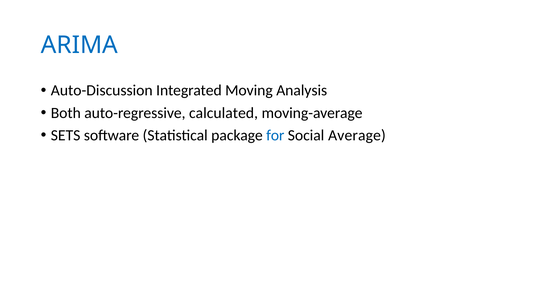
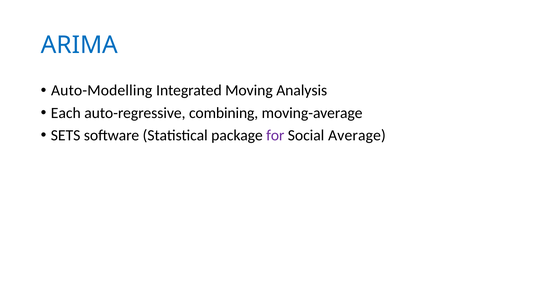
Auto-Discussion: Auto-Discussion -> Auto-Modelling
Both: Both -> Each
calculated: calculated -> combining
for colour: blue -> purple
